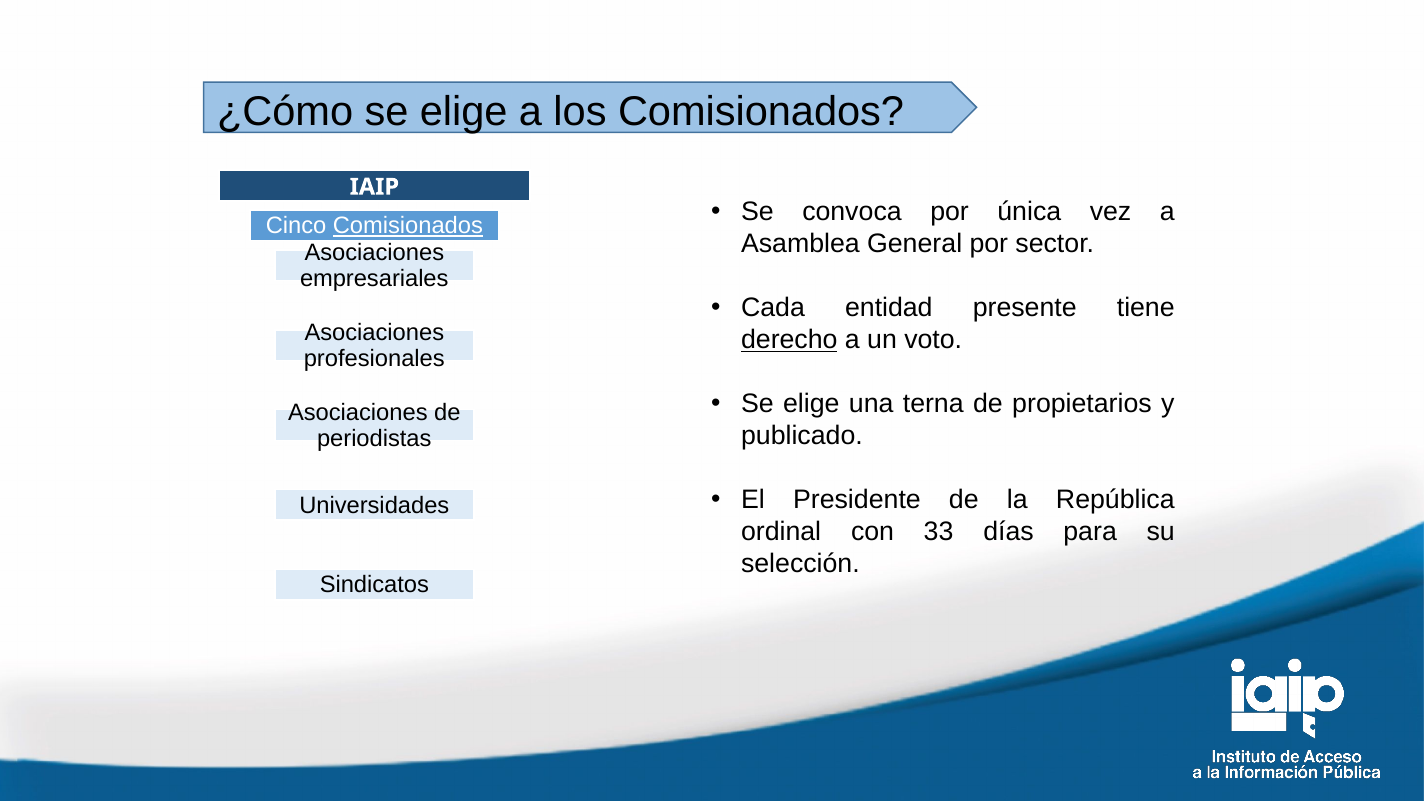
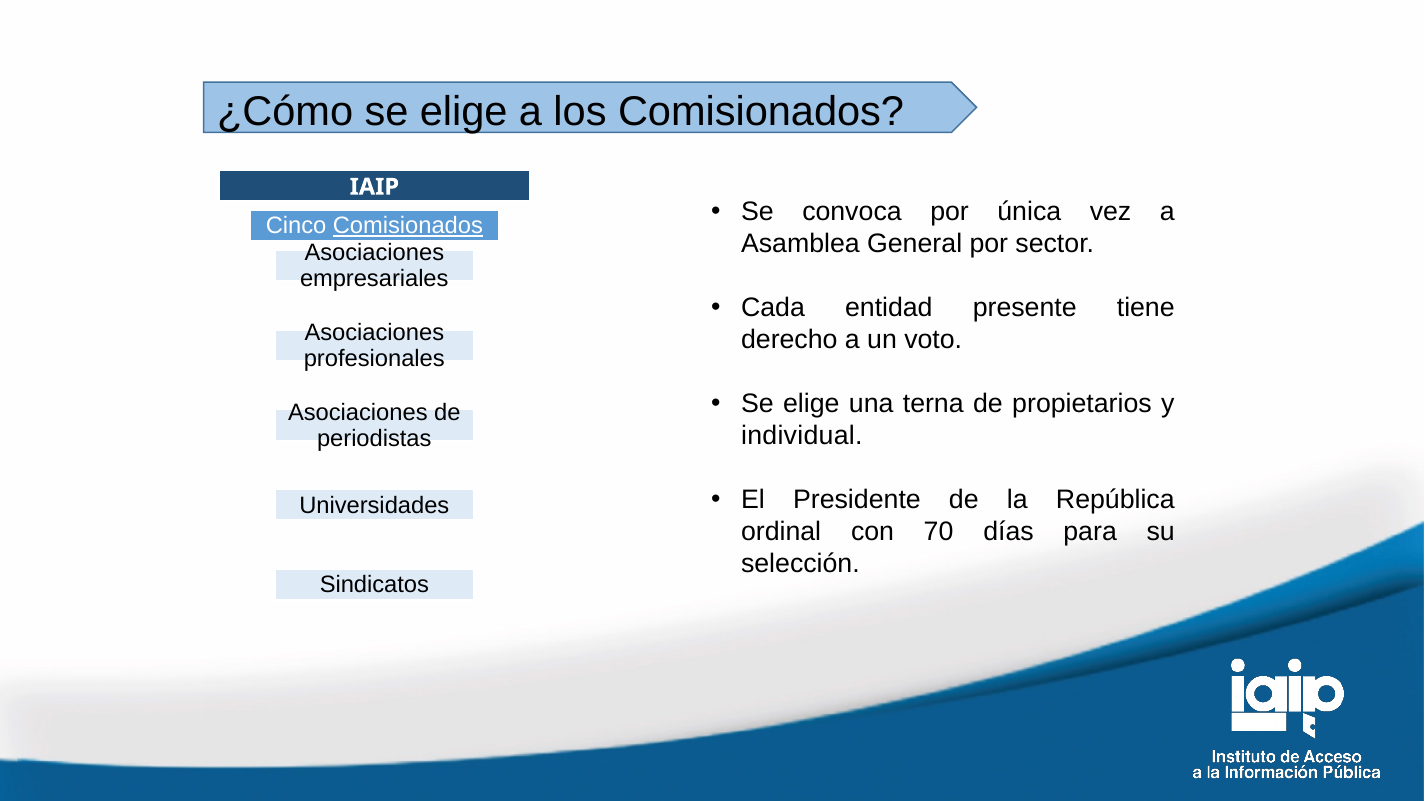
derecho underline: present -> none
publicado: publicado -> individual
33: 33 -> 70
